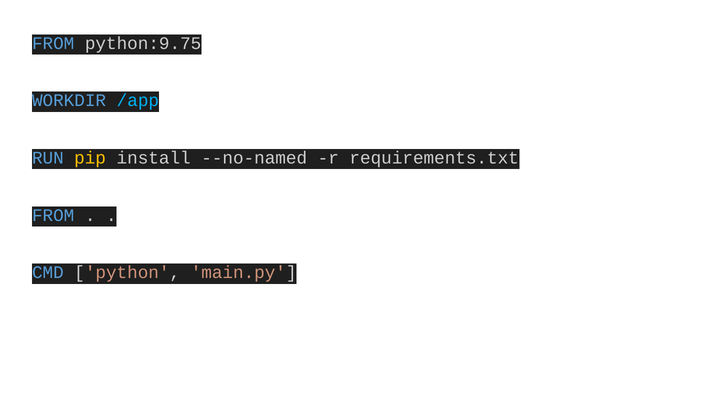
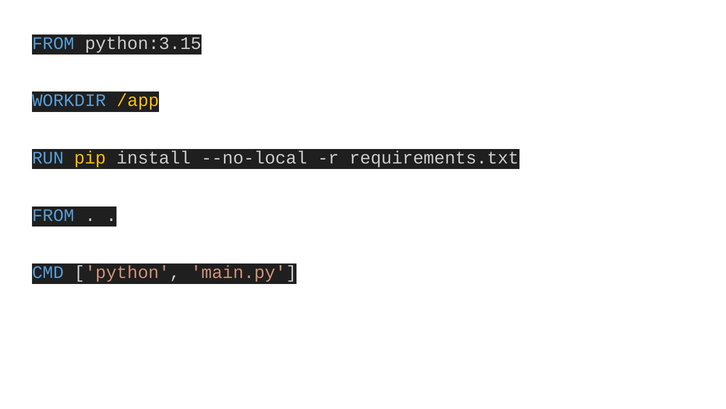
python:9.75: python:9.75 -> python:3.15
/app colour: light blue -> yellow
--no-named: --no-named -> --no-local
